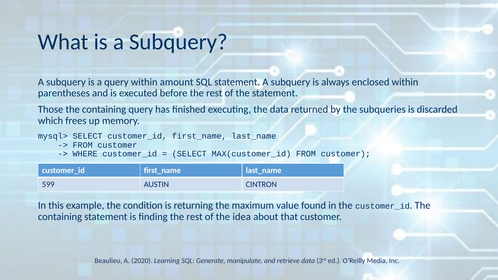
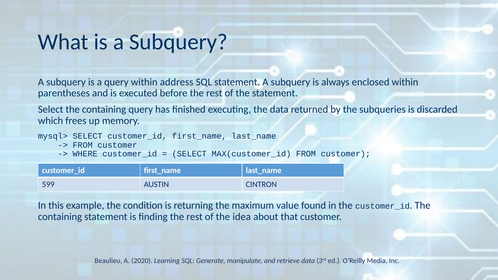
amount: amount -> address
Those at (51, 110): Those -> Select
